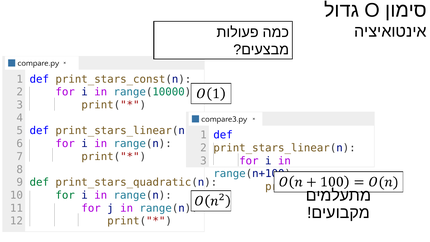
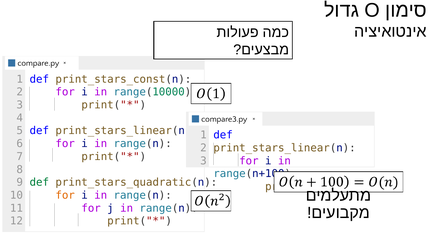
for at (65, 195) colour: green -> orange
